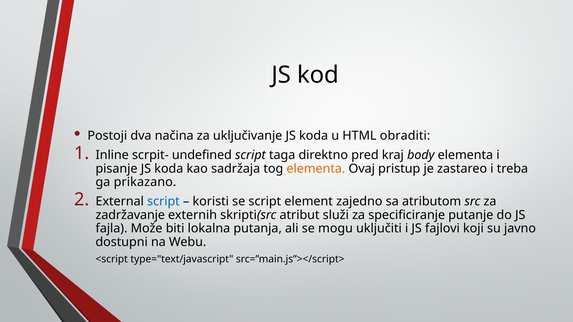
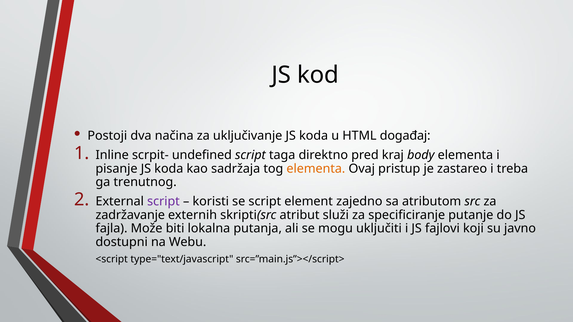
obraditi: obraditi -> događaj
prikazano: prikazano -> trenutnog
script at (163, 202) colour: blue -> purple
